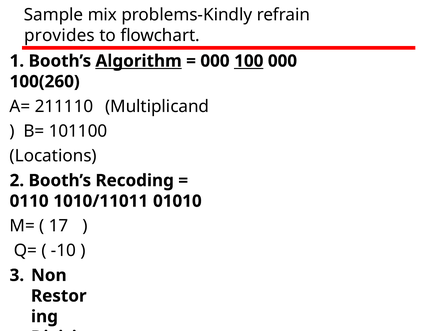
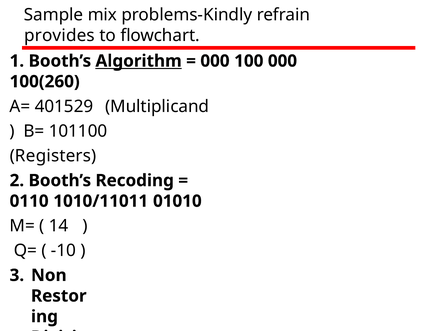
100 underline: present -> none
211110: 211110 -> 401529
Locations: Locations -> Registers
17: 17 -> 14
